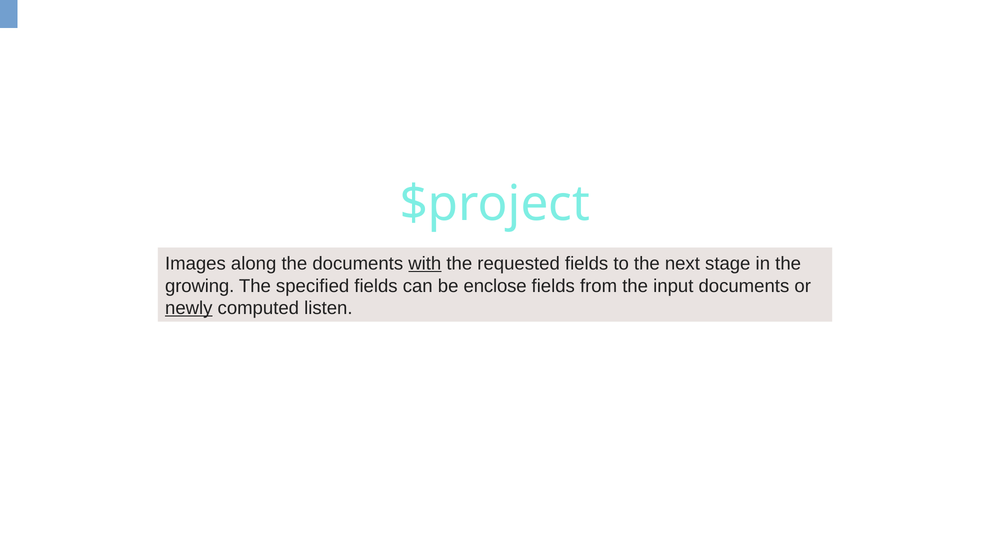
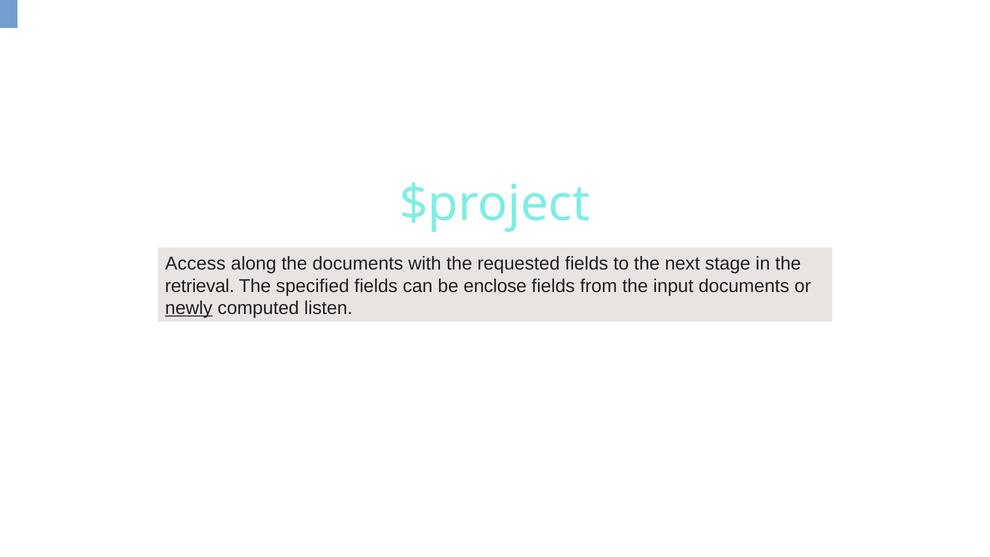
Images: Images -> Access
with underline: present -> none
growing: growing -> retrieval
